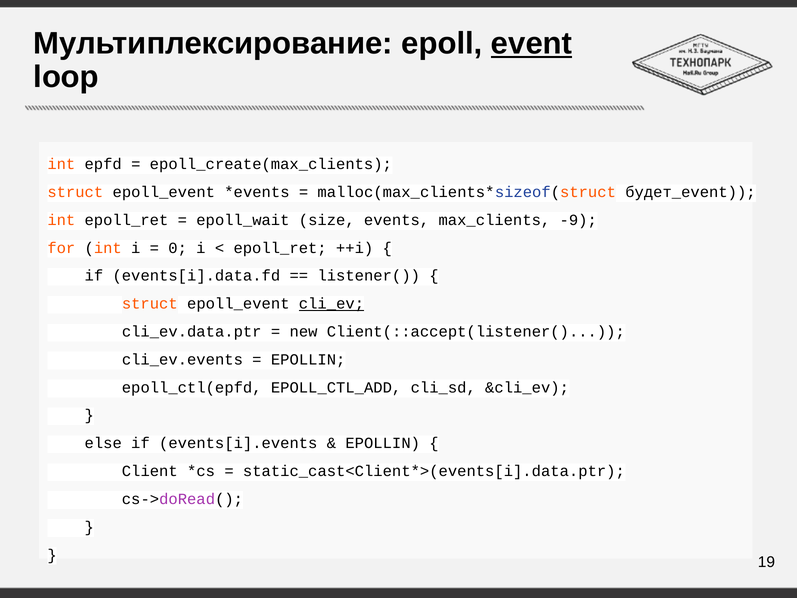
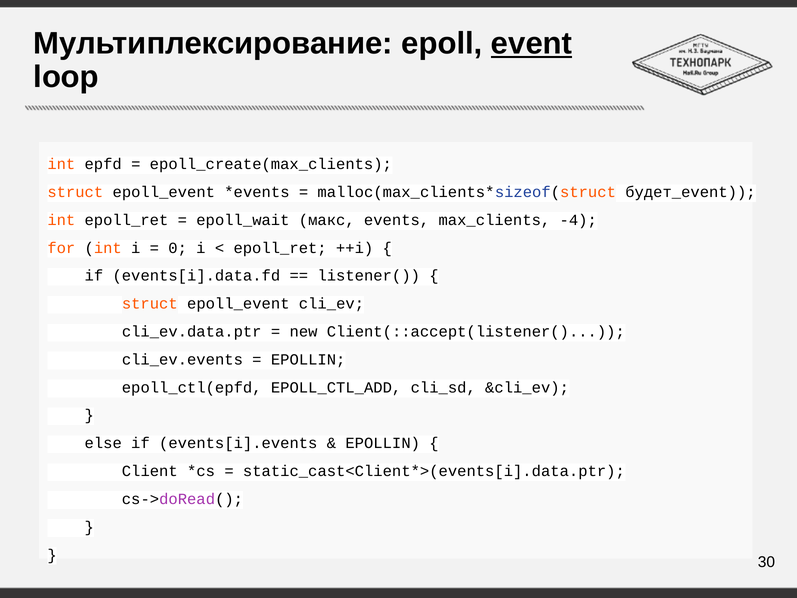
size: size -> макс
-9: -9 -> -4
cli_ev underline: present -> none
19: 19 -> 30
